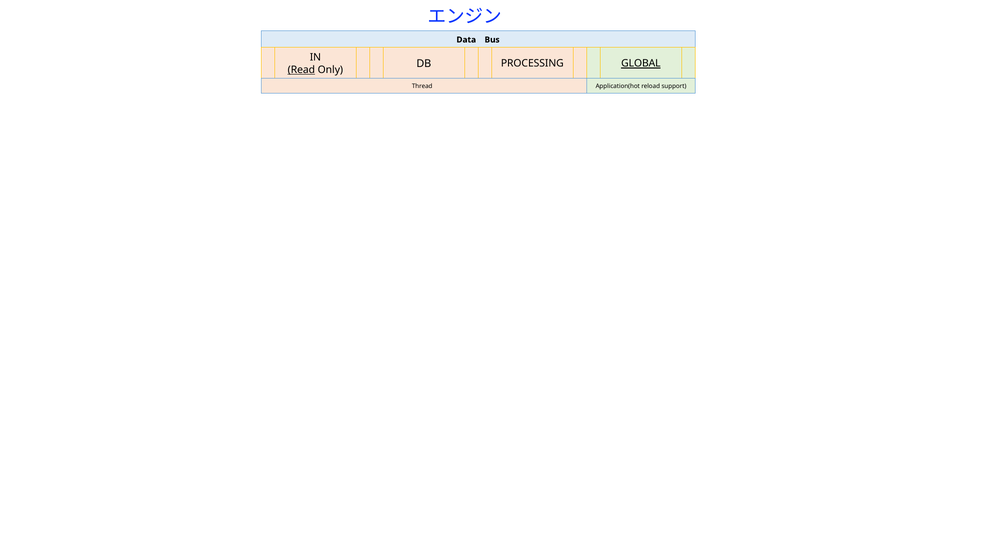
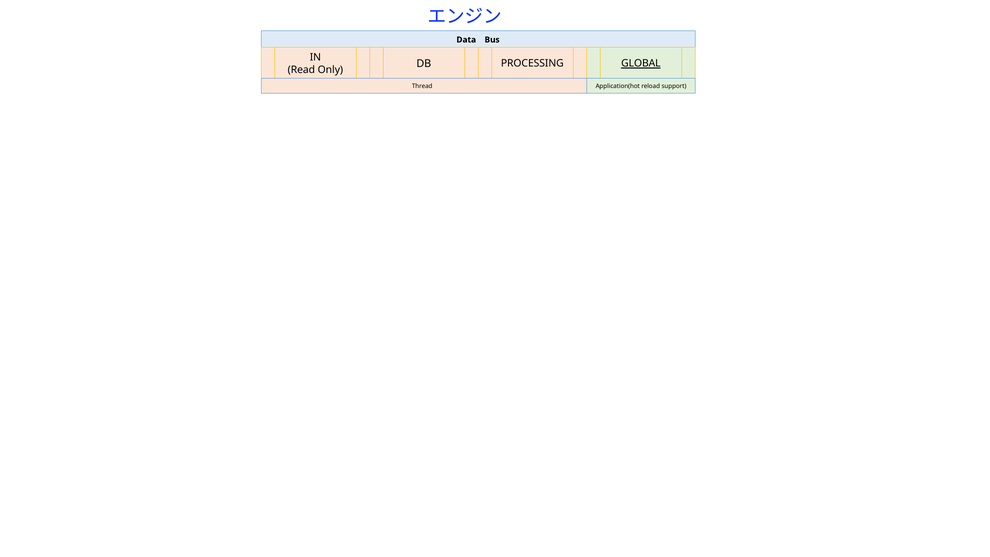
Read underline: present -> none
